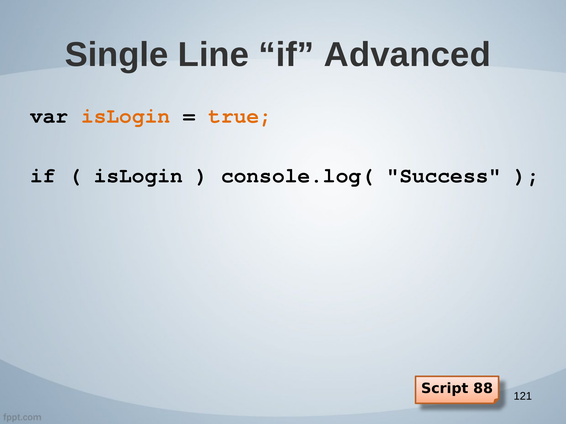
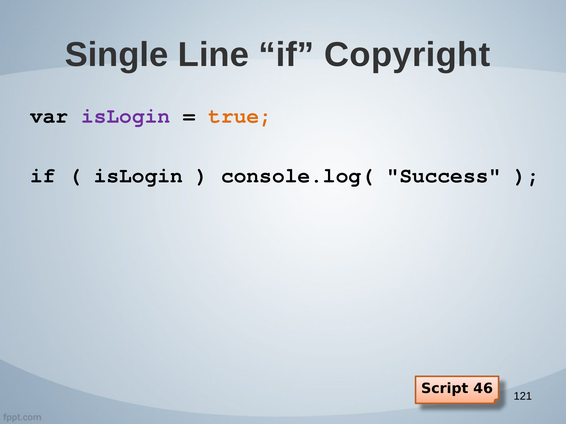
Advanced: Advanced -> Copyright
isLogin at (126, 116) colour: orange -> purple
88: 88 -> 46
